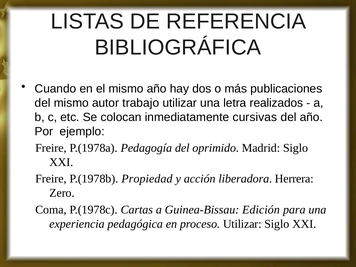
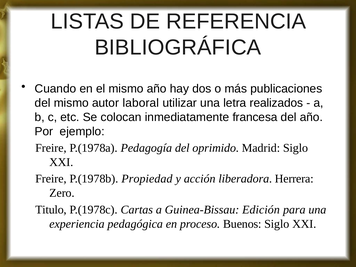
trabajo: trabajo -> laboral
cursivas: cursivas -> francesa
Coma: Coma -> Titulo
proceso Utilizar: Utilizar -> Buenos
